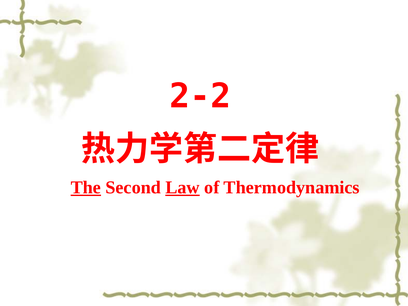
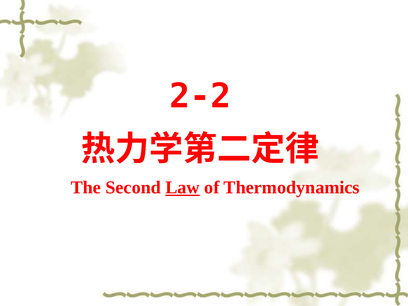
The underline: present -> none
